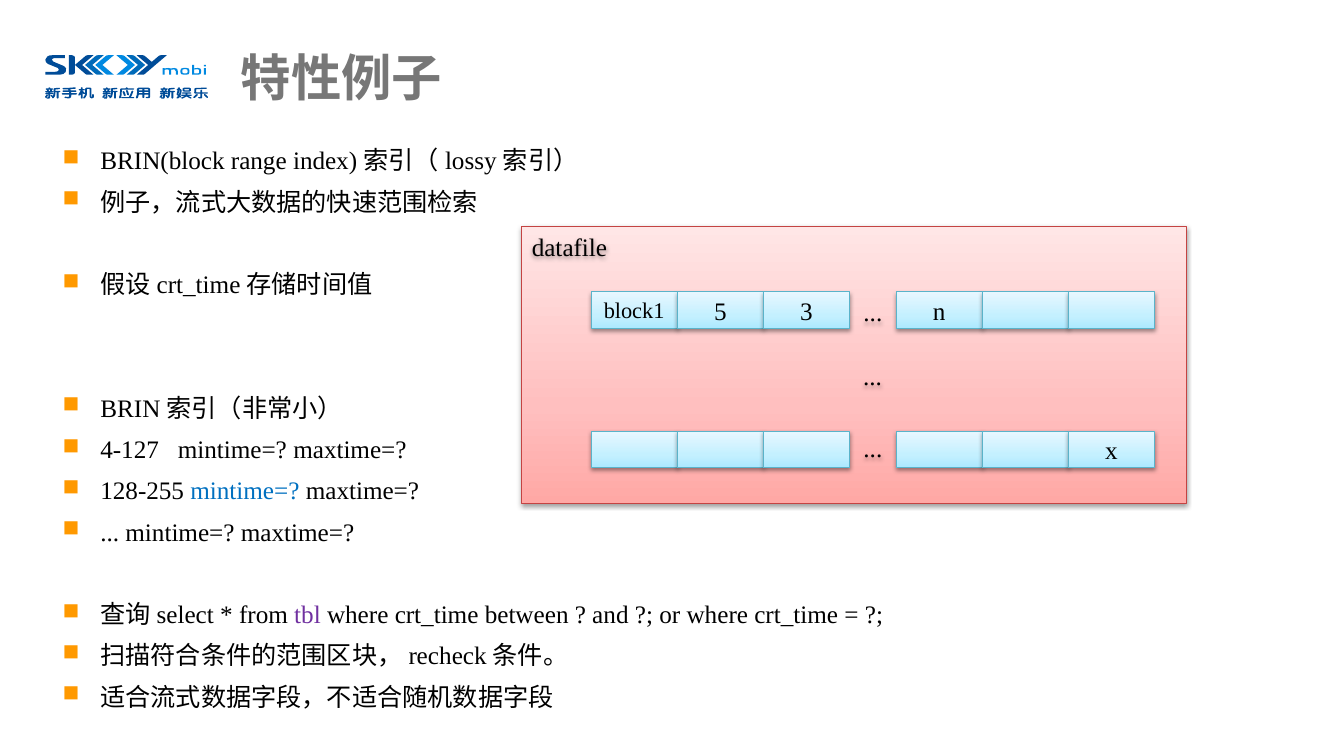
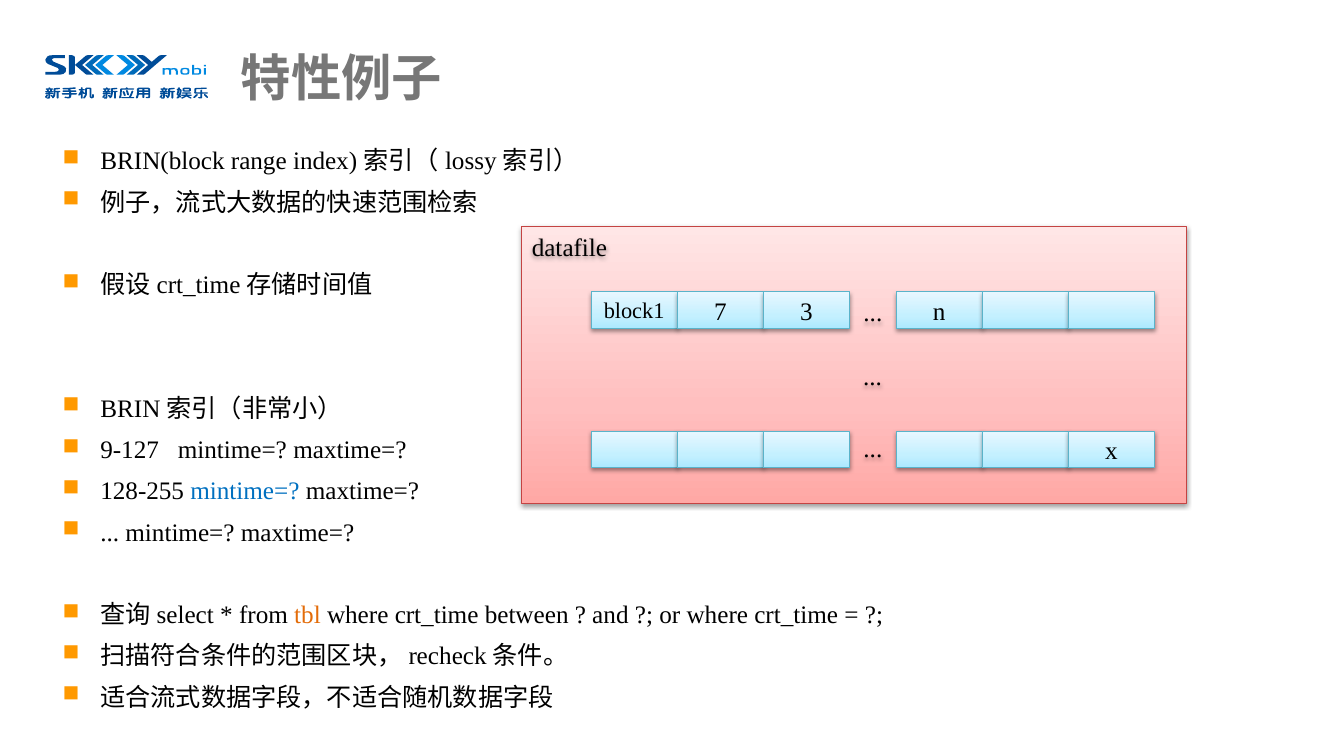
5: 5 -> 7
4-127: 4-127 -> 9-127
tbl colour: purple -> orange
